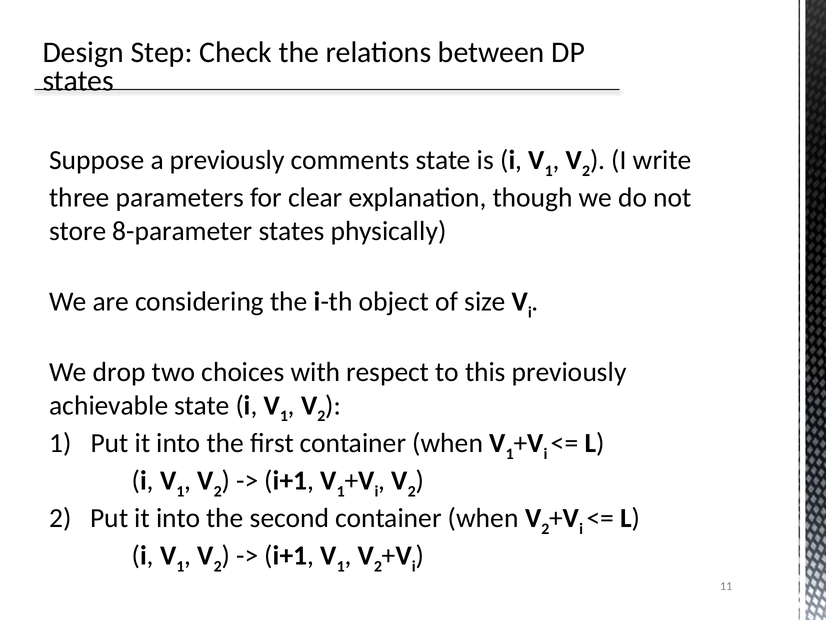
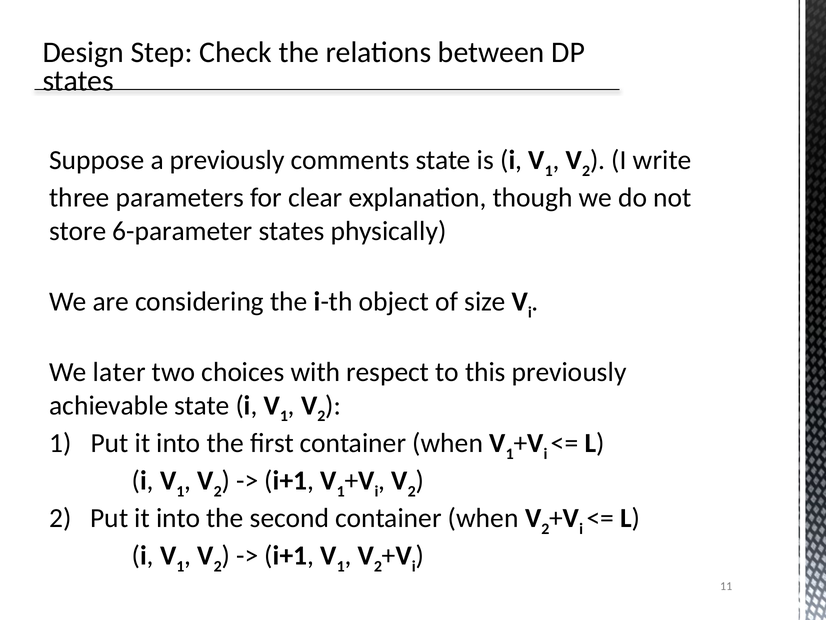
8-parameter: 8-parameter -> 6-parameter
drop: drop -> later
